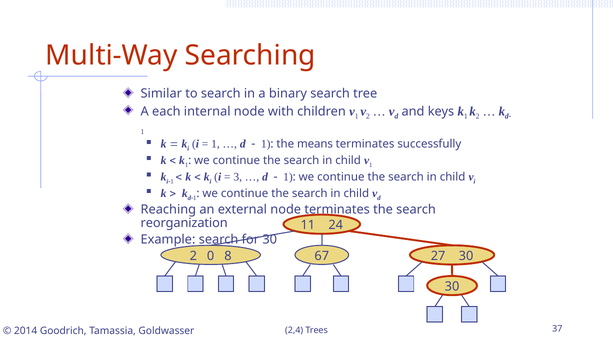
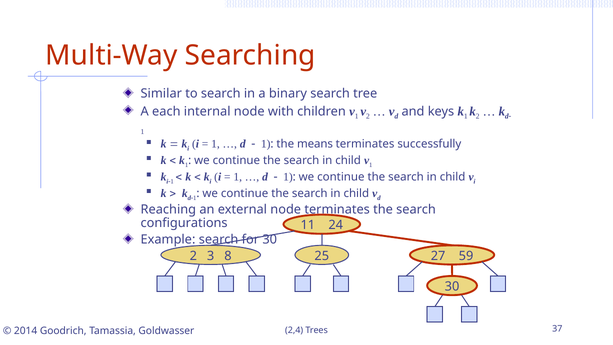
3 at (238, 177): 3 -> 1
reorganization: reorganization -> configurations
0: 0 -> 3
67: 67 -> 25
27 30: 30 -> 59
